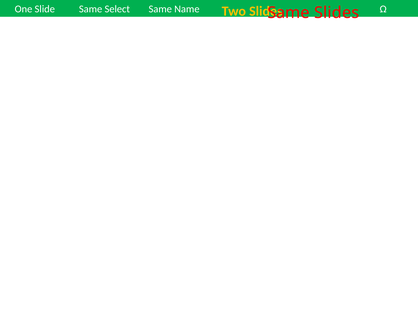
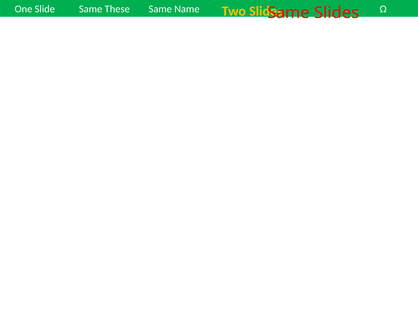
Select: Select -> These
